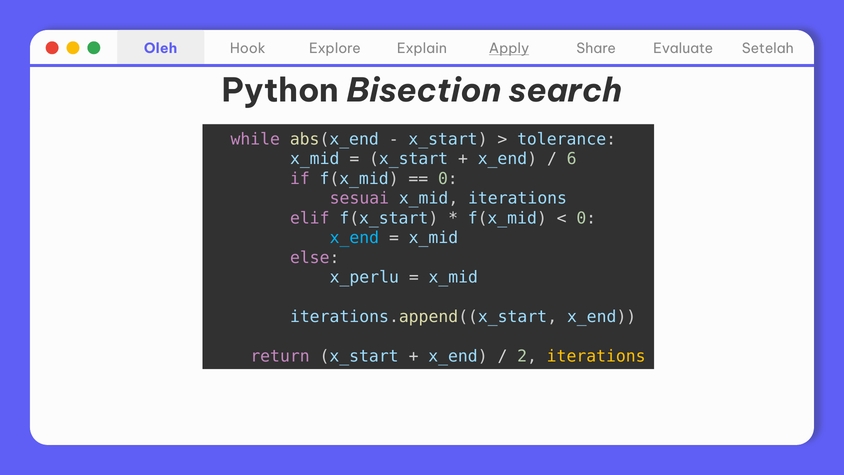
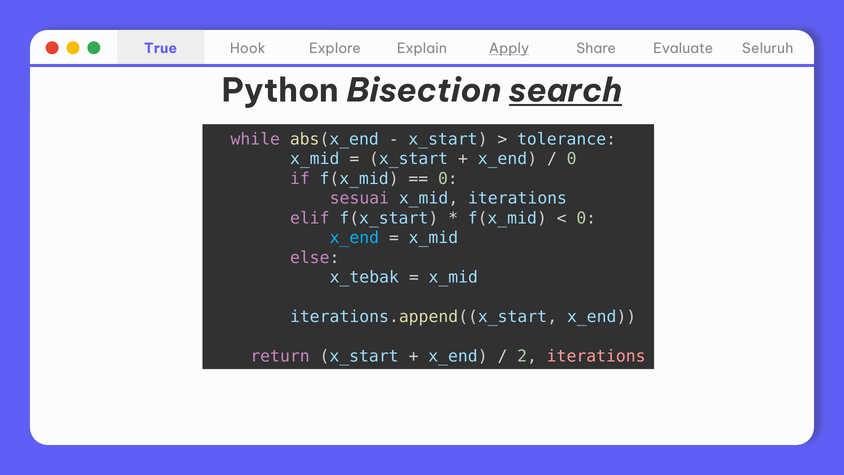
Oleh: Oleh -> True
Setelah: Setelah -> Seluruh
search underline: none -> present
6 at (572, 159): 6 -> 0
x_perlu: x_perlu -> x_tebak
iterations at (596, 356) colour: yellow -> pink
